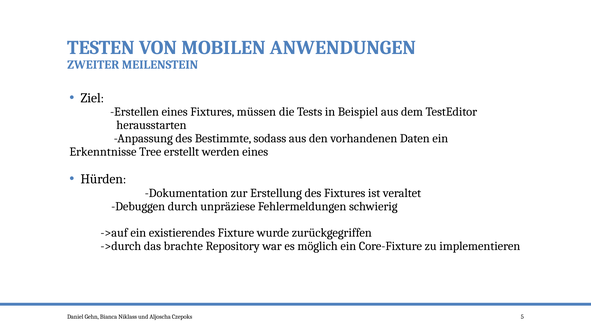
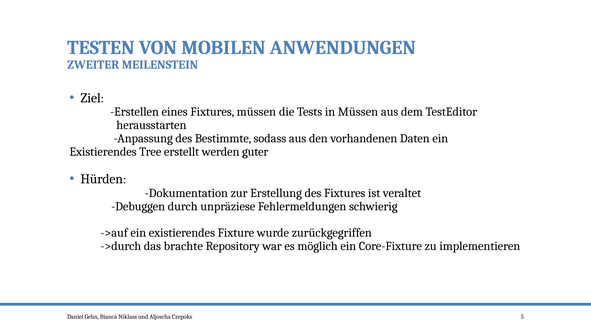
in Beispiel: Beispiel -> Müssen
Erkenntnisse at (103, 152): Erkenntnisse -> Existierendes
werden eines: eines -> guter
